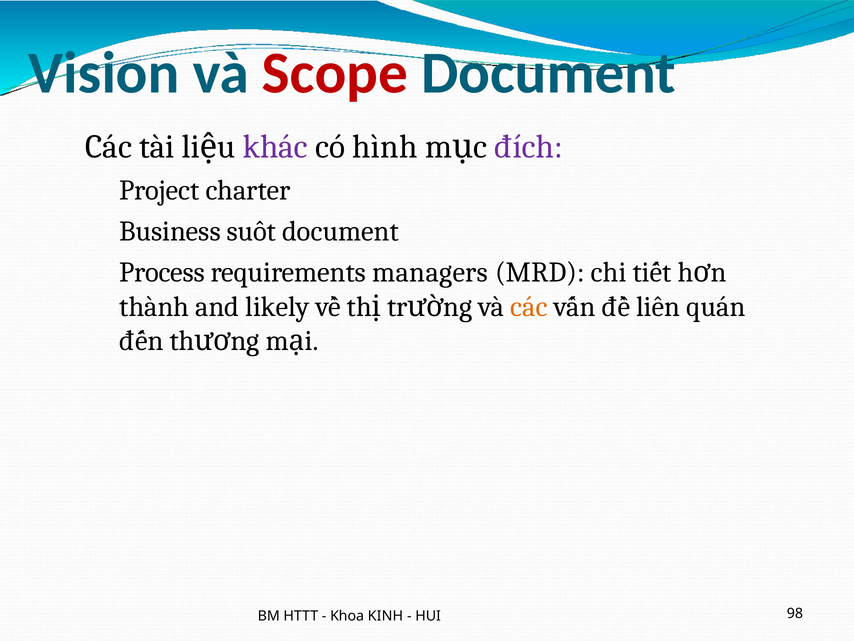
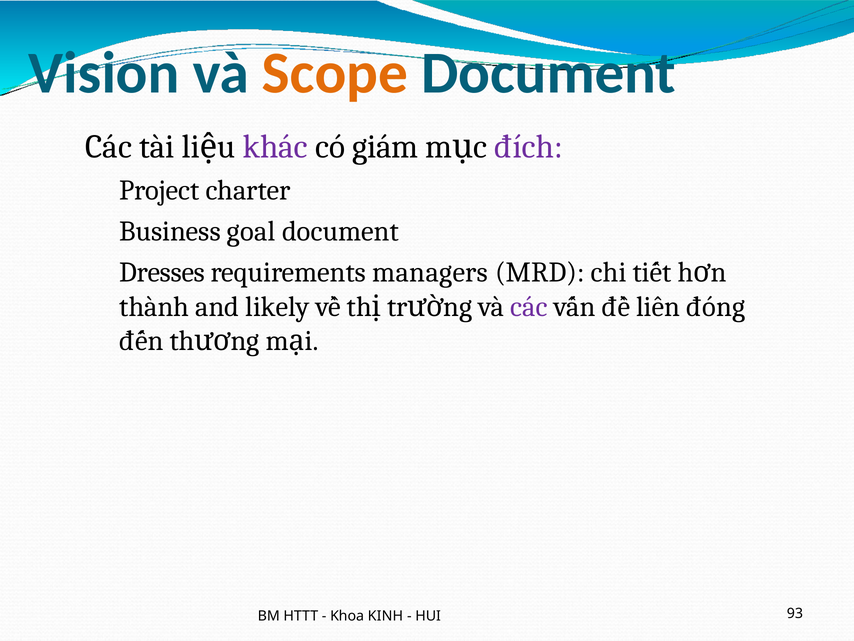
Scope colour: red -> orange
hình: hình -> giám
suốt: suốt -> goal
Process: Process -> Dresses
các at (529, 306) colour: orange -> purple
quán: quán -> đóng
98: 98 -> 93
